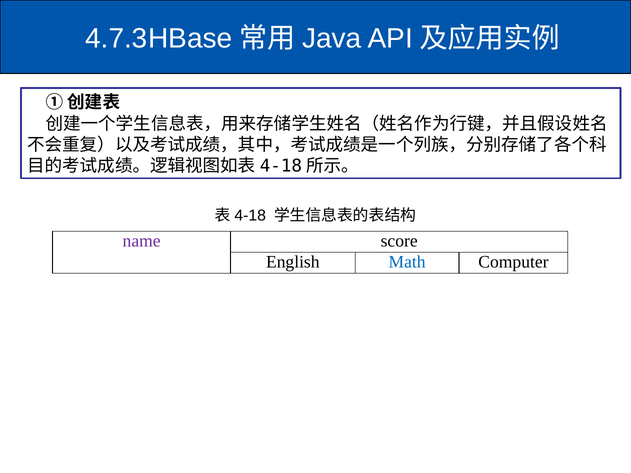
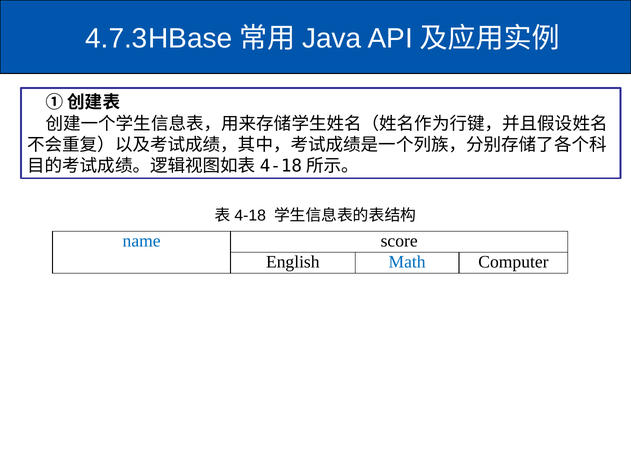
name colour: purple -> blue
